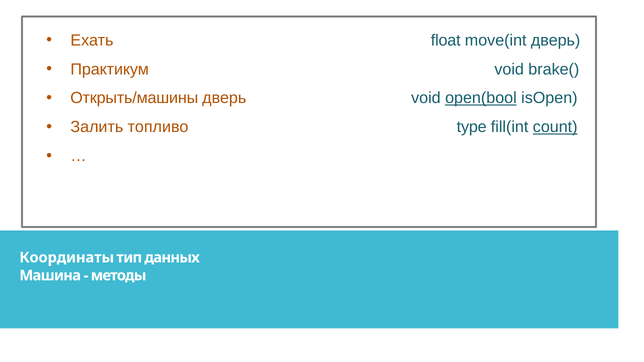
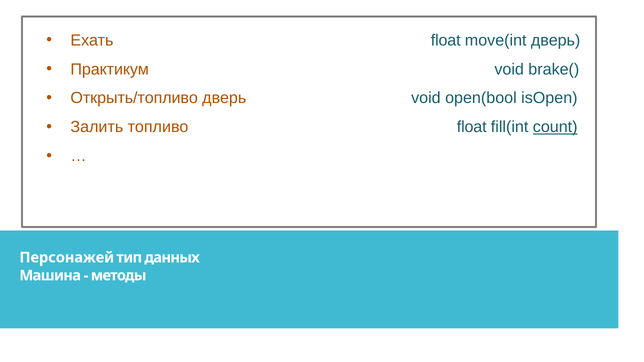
Открыть/машины: Открыть/машины -> Открыть/топливо
open(bool underline: present -> none
топливо type: type -> float
Координаты: Координаты -> Персонажей
